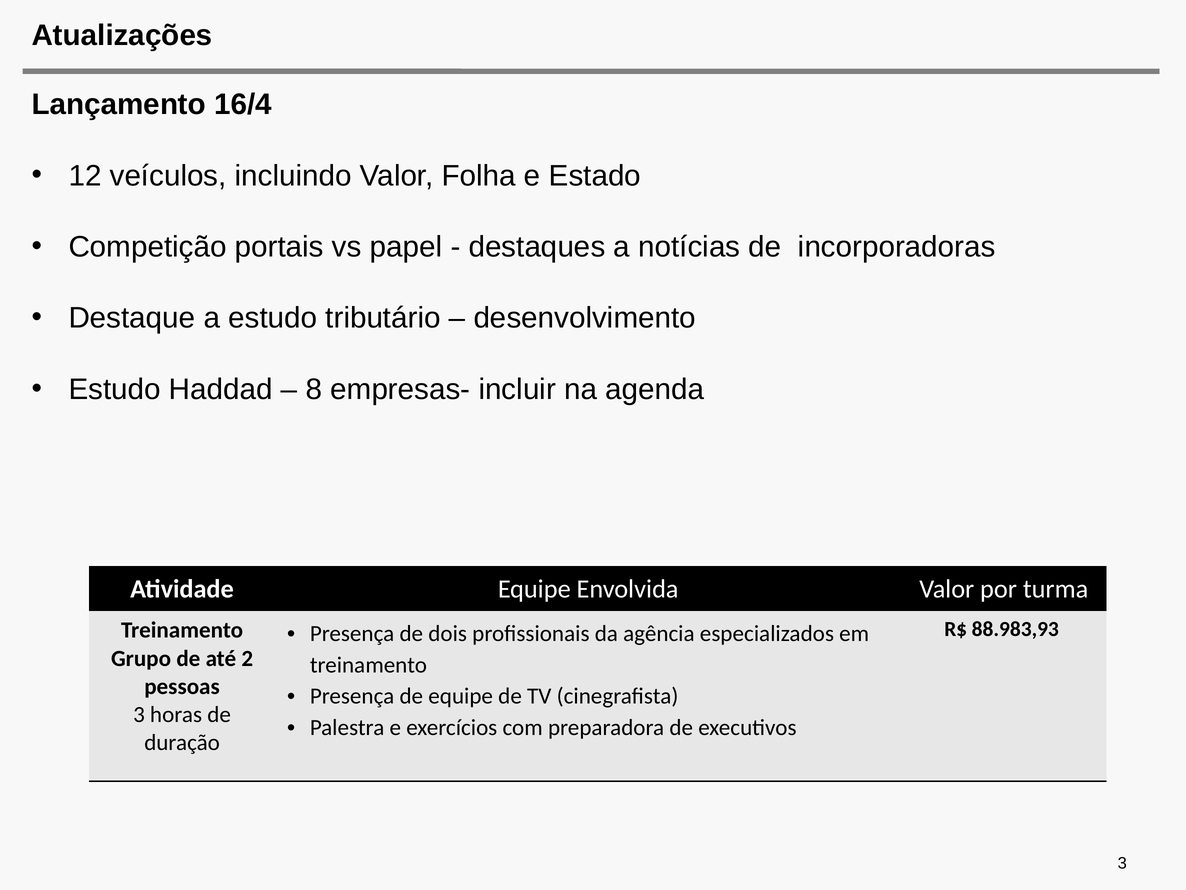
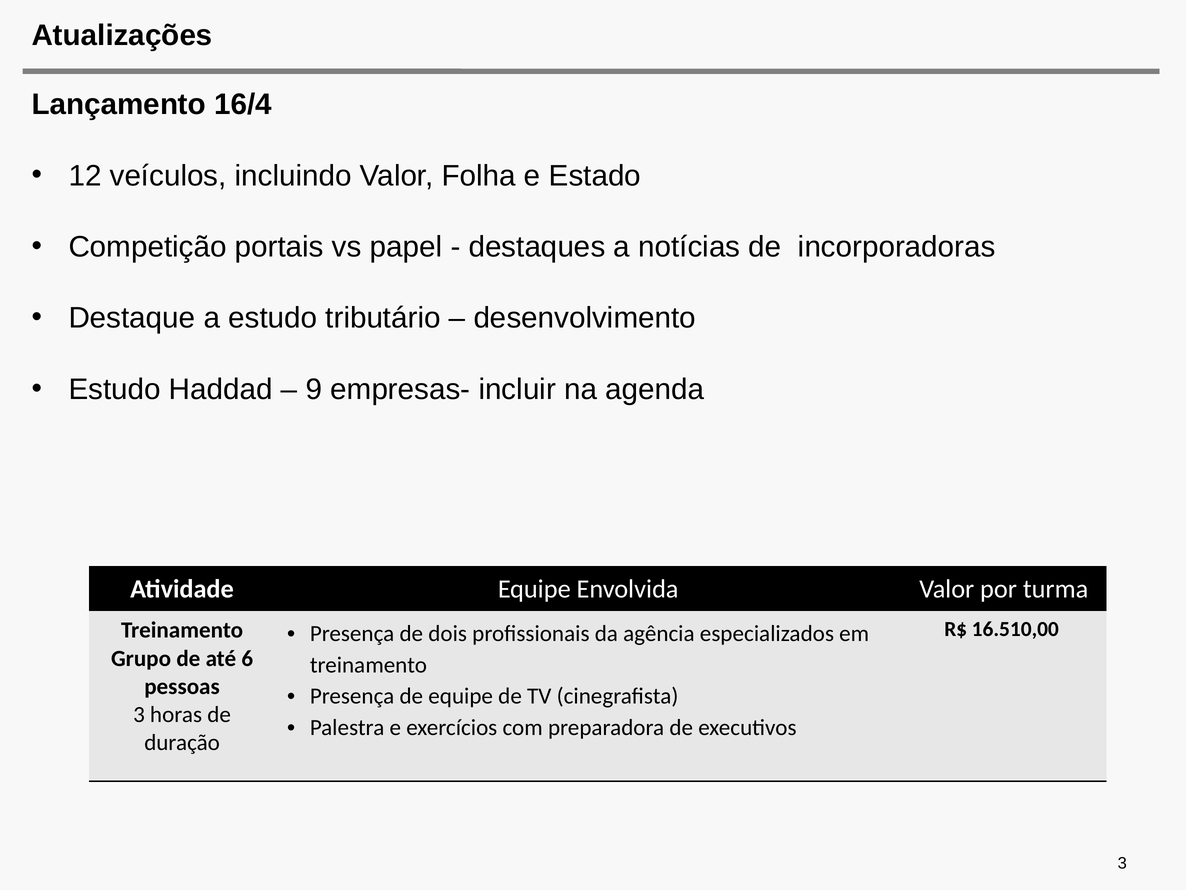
8: 8 -> 9
88.983,93: 88.983,93 -> 16.510,00
2: 2 -> 6
